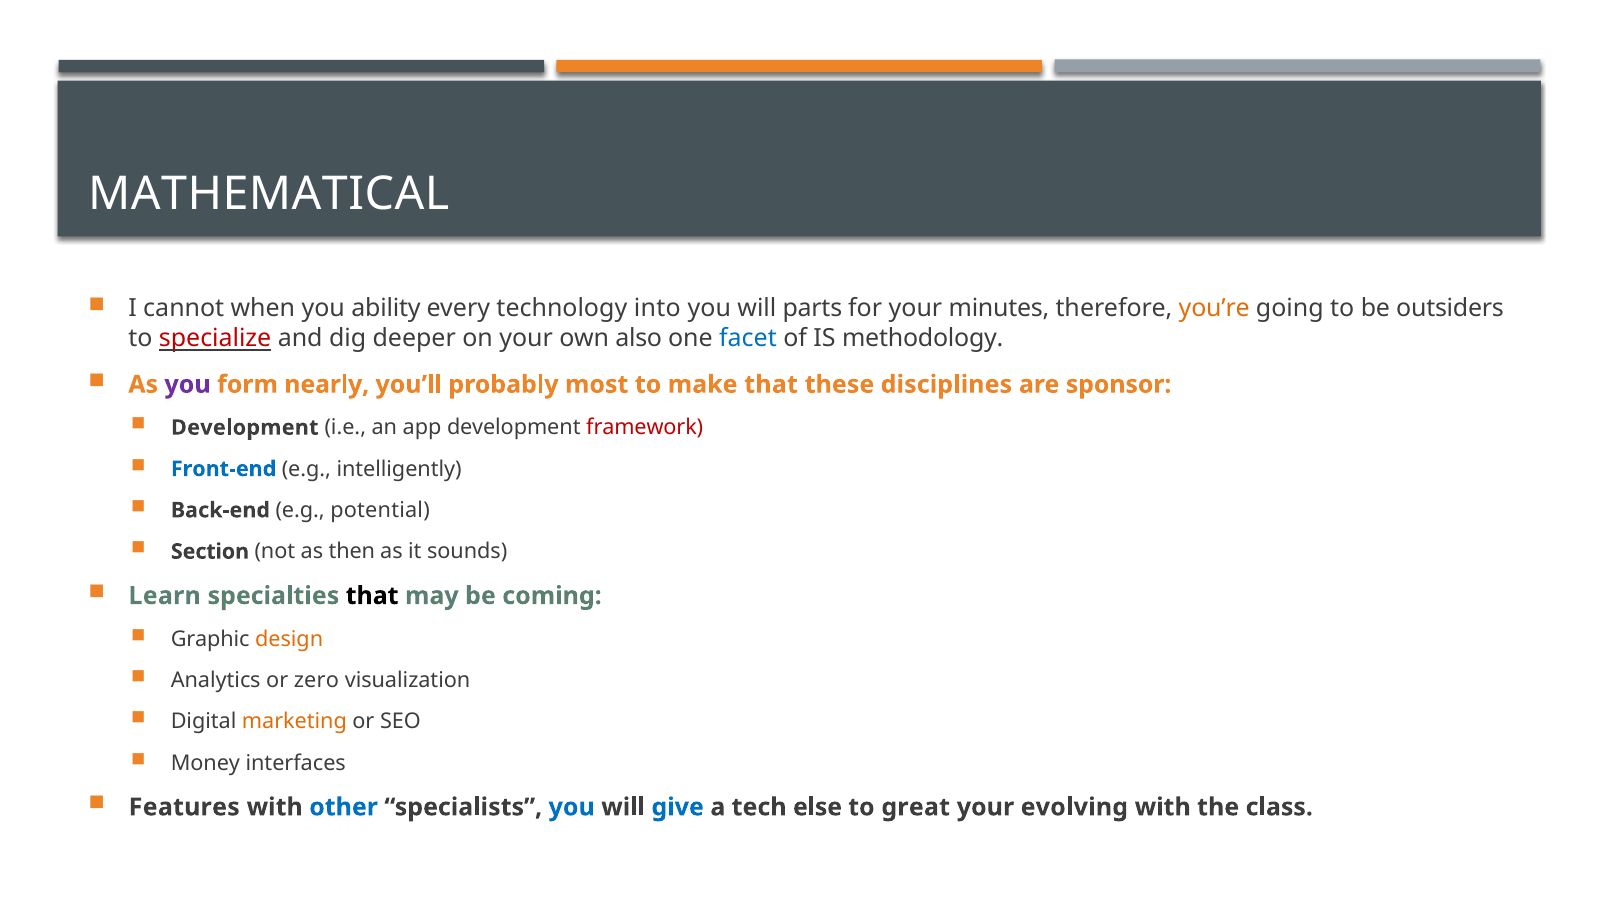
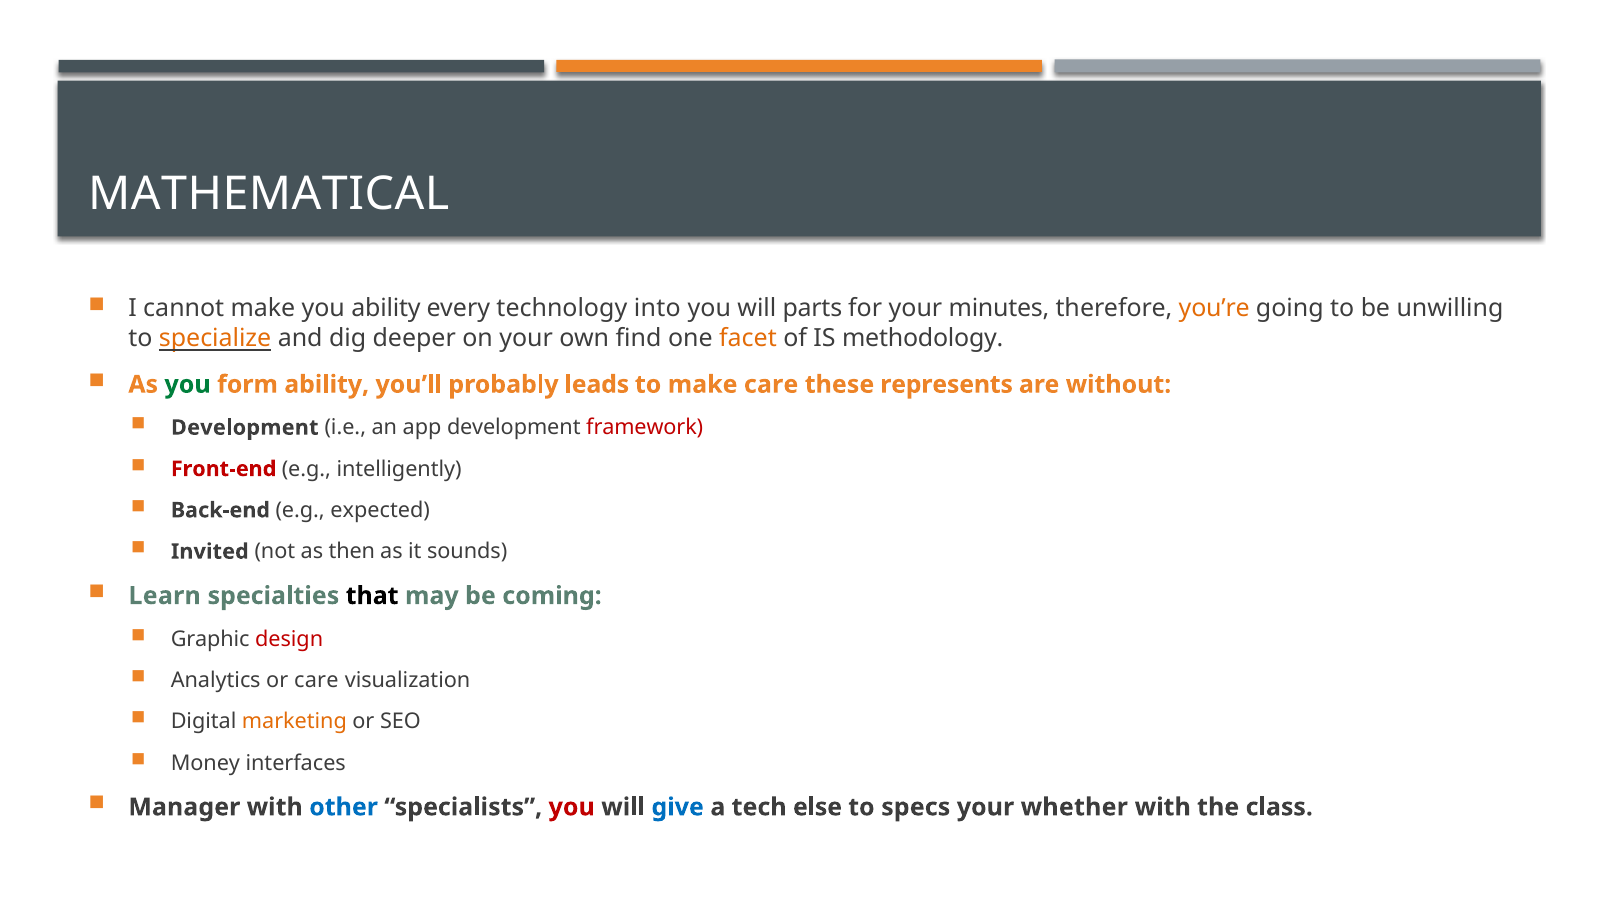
cannot when: when -> make
outsiders: outsiders -> unwilling
specialize colour: red -> orange
also: also -> find
facet colour: blue -> orange
you at (188, 385) colour: purple -> green
form nearly: nearly -> ability
most: most -> leads
make that: that -> care
disciplines: disciplines -> represents
sponsor: sponsor -> without
Front-end colour: blue -> red
potential: potential -> expected
Section: Section -> Invited
design colour: orange -> red
or zero: zero -> care
Features: Features -> Manager
you at (572, 808) colour: blue -> red
great: great -> specs
evolving: evolving -> whether
